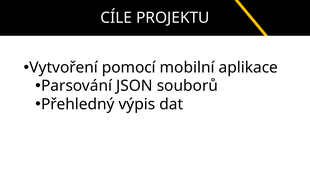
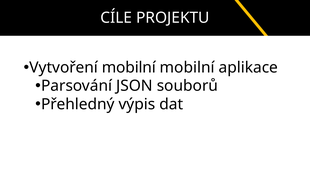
Vytvoření pomocí: pomocí -> mobilní
